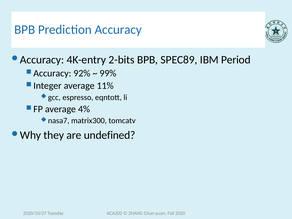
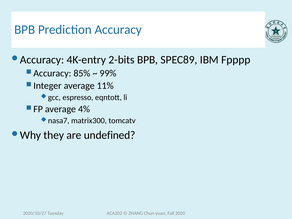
Period: Period -> Fpppp
92%: 92% -> 85%
